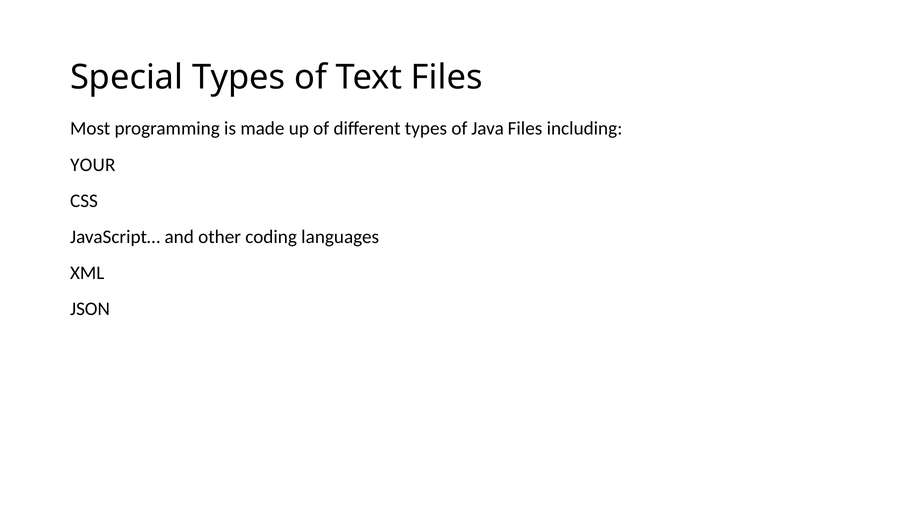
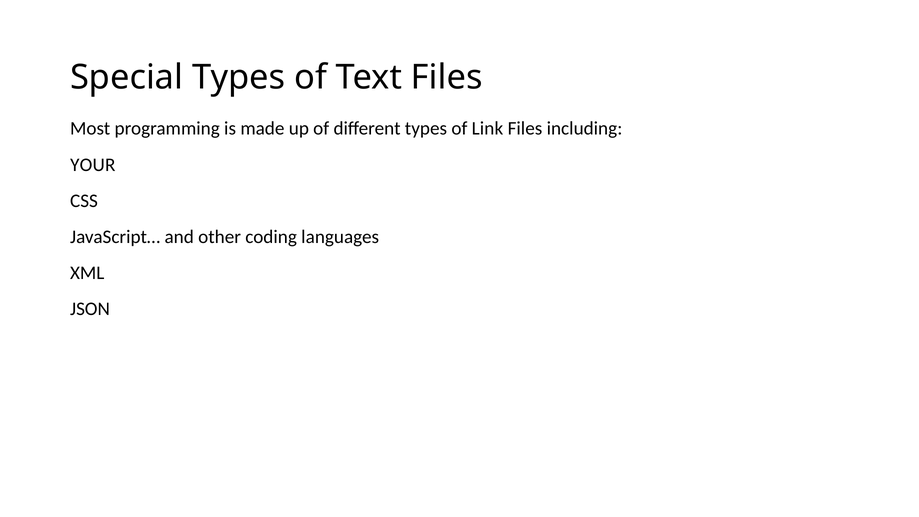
Java: Java -> Link
